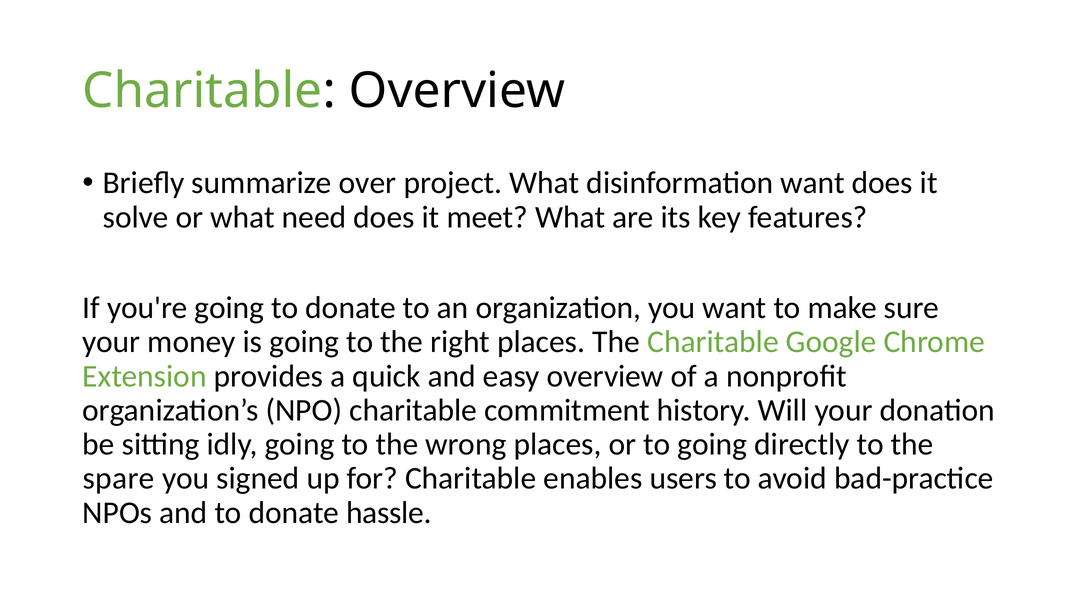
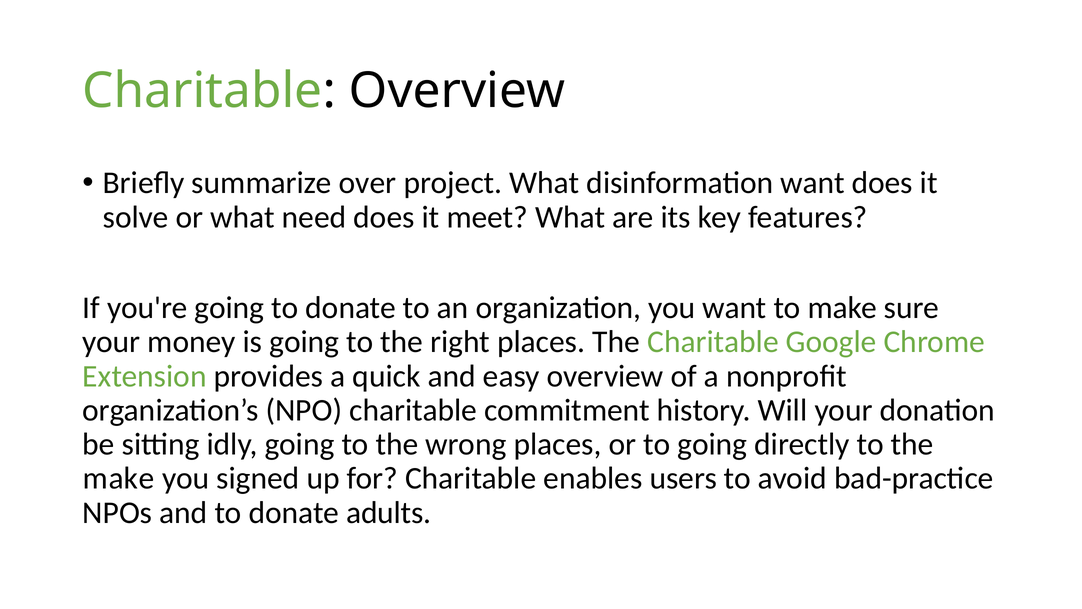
spare at (119, 478): spare -> make
hassle: hassle -> adults
